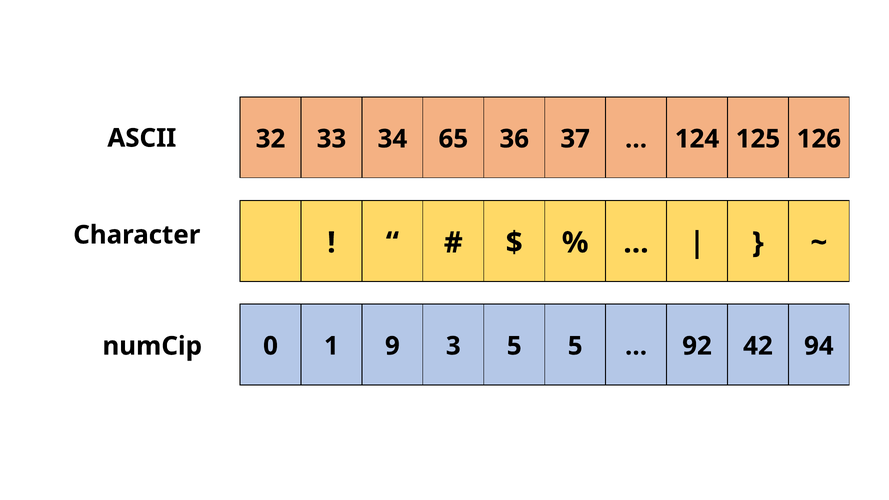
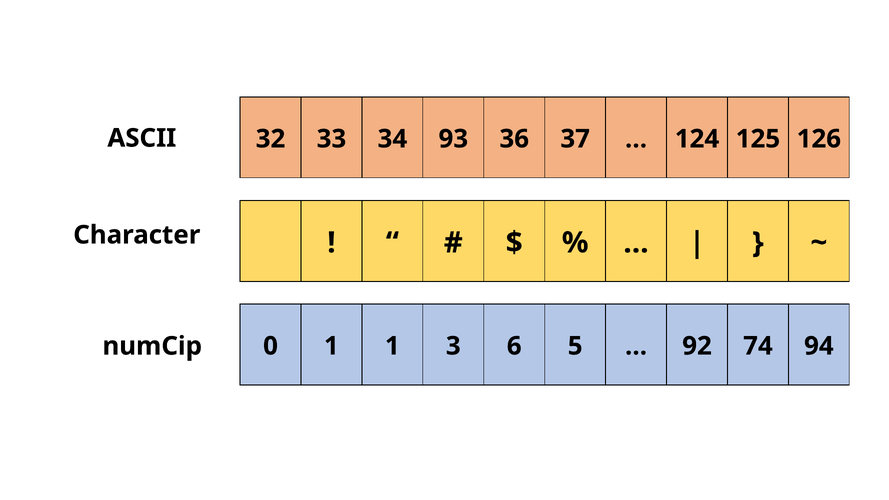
65: 65 -> 93
1 9: 9 -> 1
3 5: 5 -> 6
42: 42 -> 74
